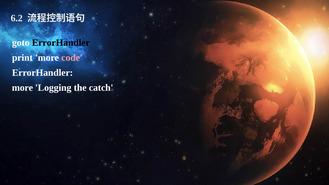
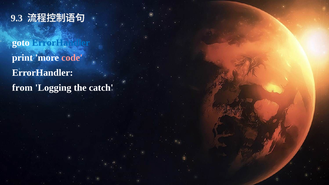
6.2: 6.2 -> 9.3
ErrorHandler at (61, 43) colour: black -> blue
more at (22, 88): more -> from
